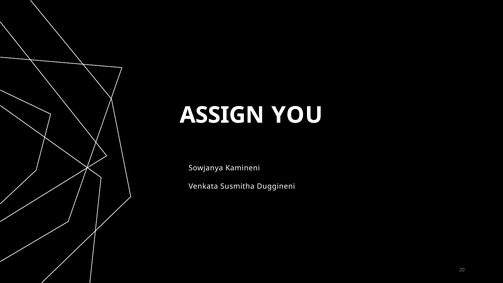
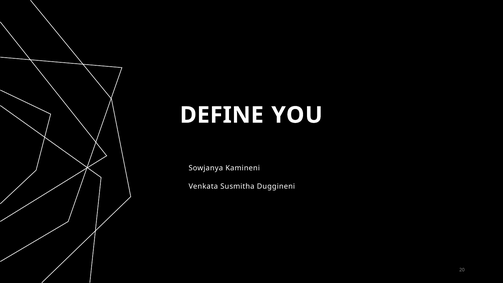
ASSIGN: ASSIGN -> DEFINE
